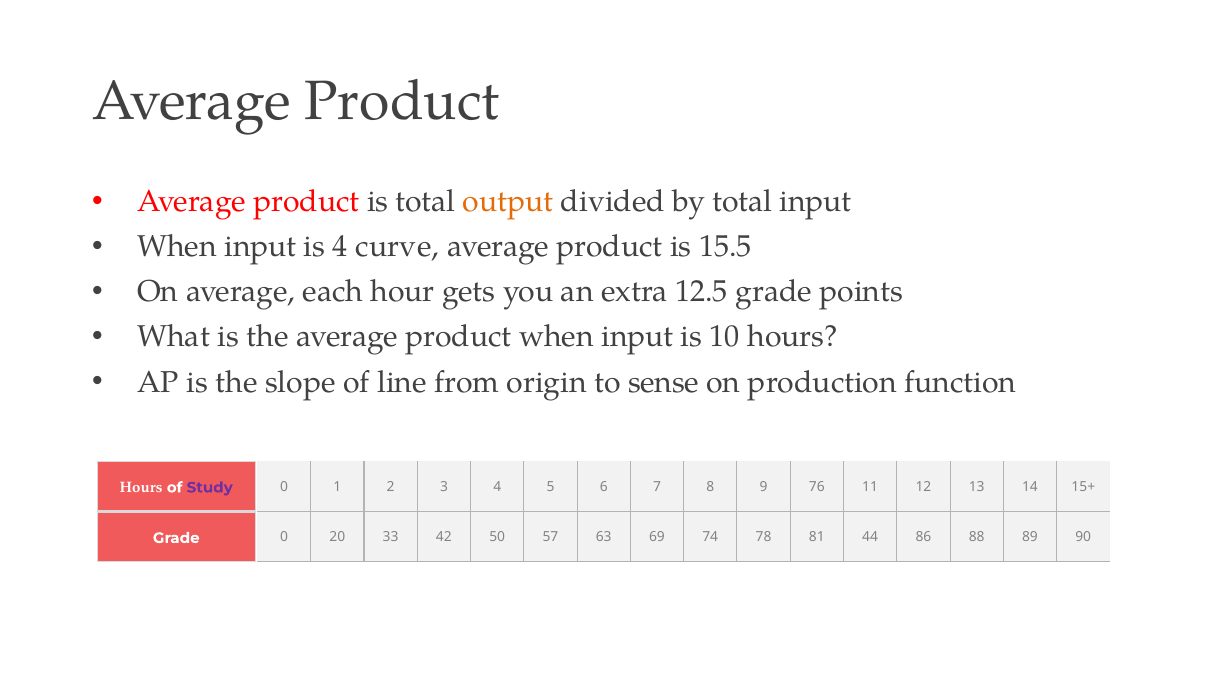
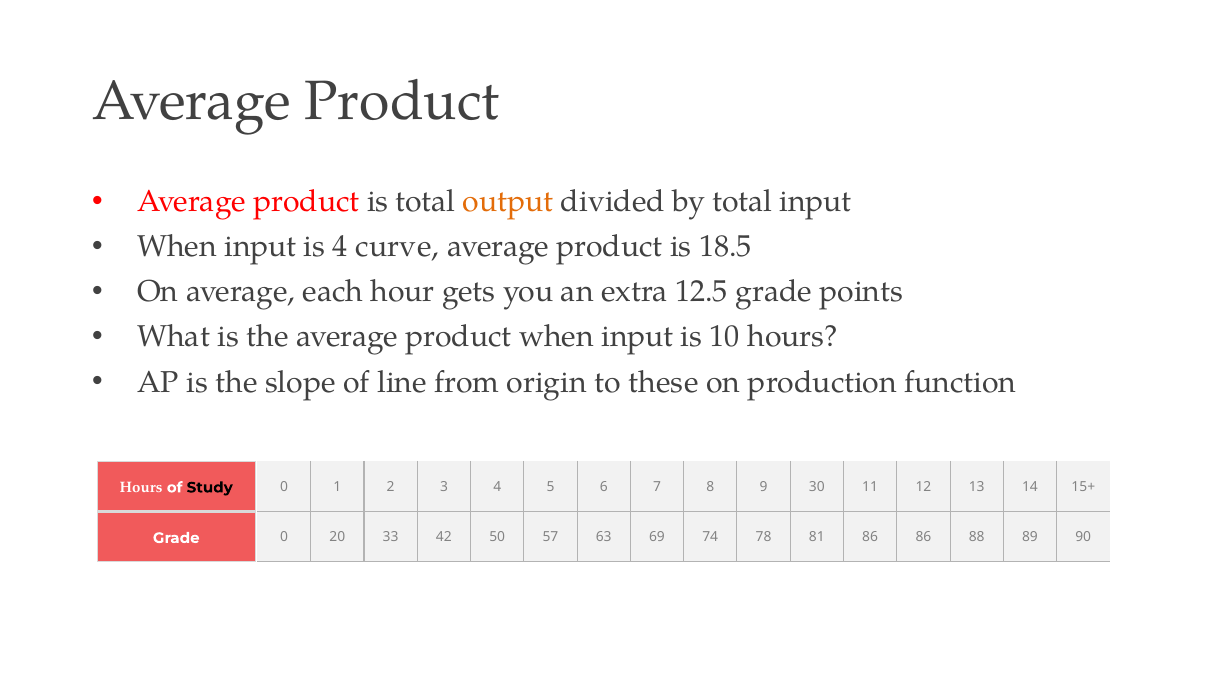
15.5: 15.5 -> 18.5
sense: sense -> these
76: 76 -> 30
Study colour: purple -> black
81 44: 44 -> 86
